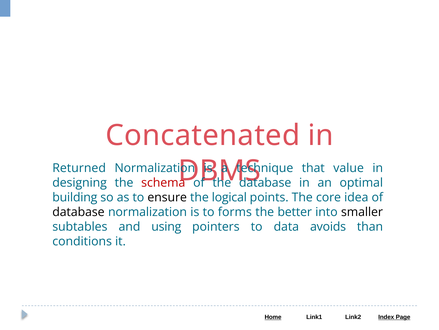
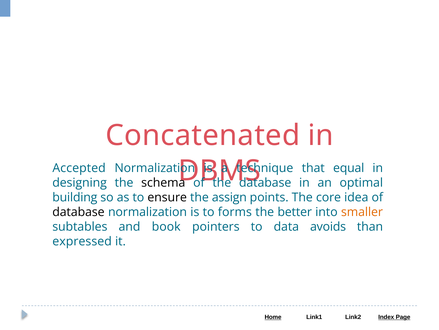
Returned: Returned -> Accepted
value: value -> equal
schema colour: red -> black
logical: logical -> assign
smaller colour: black -> orange
using: using -> book
conditions: conditions -> expressed
